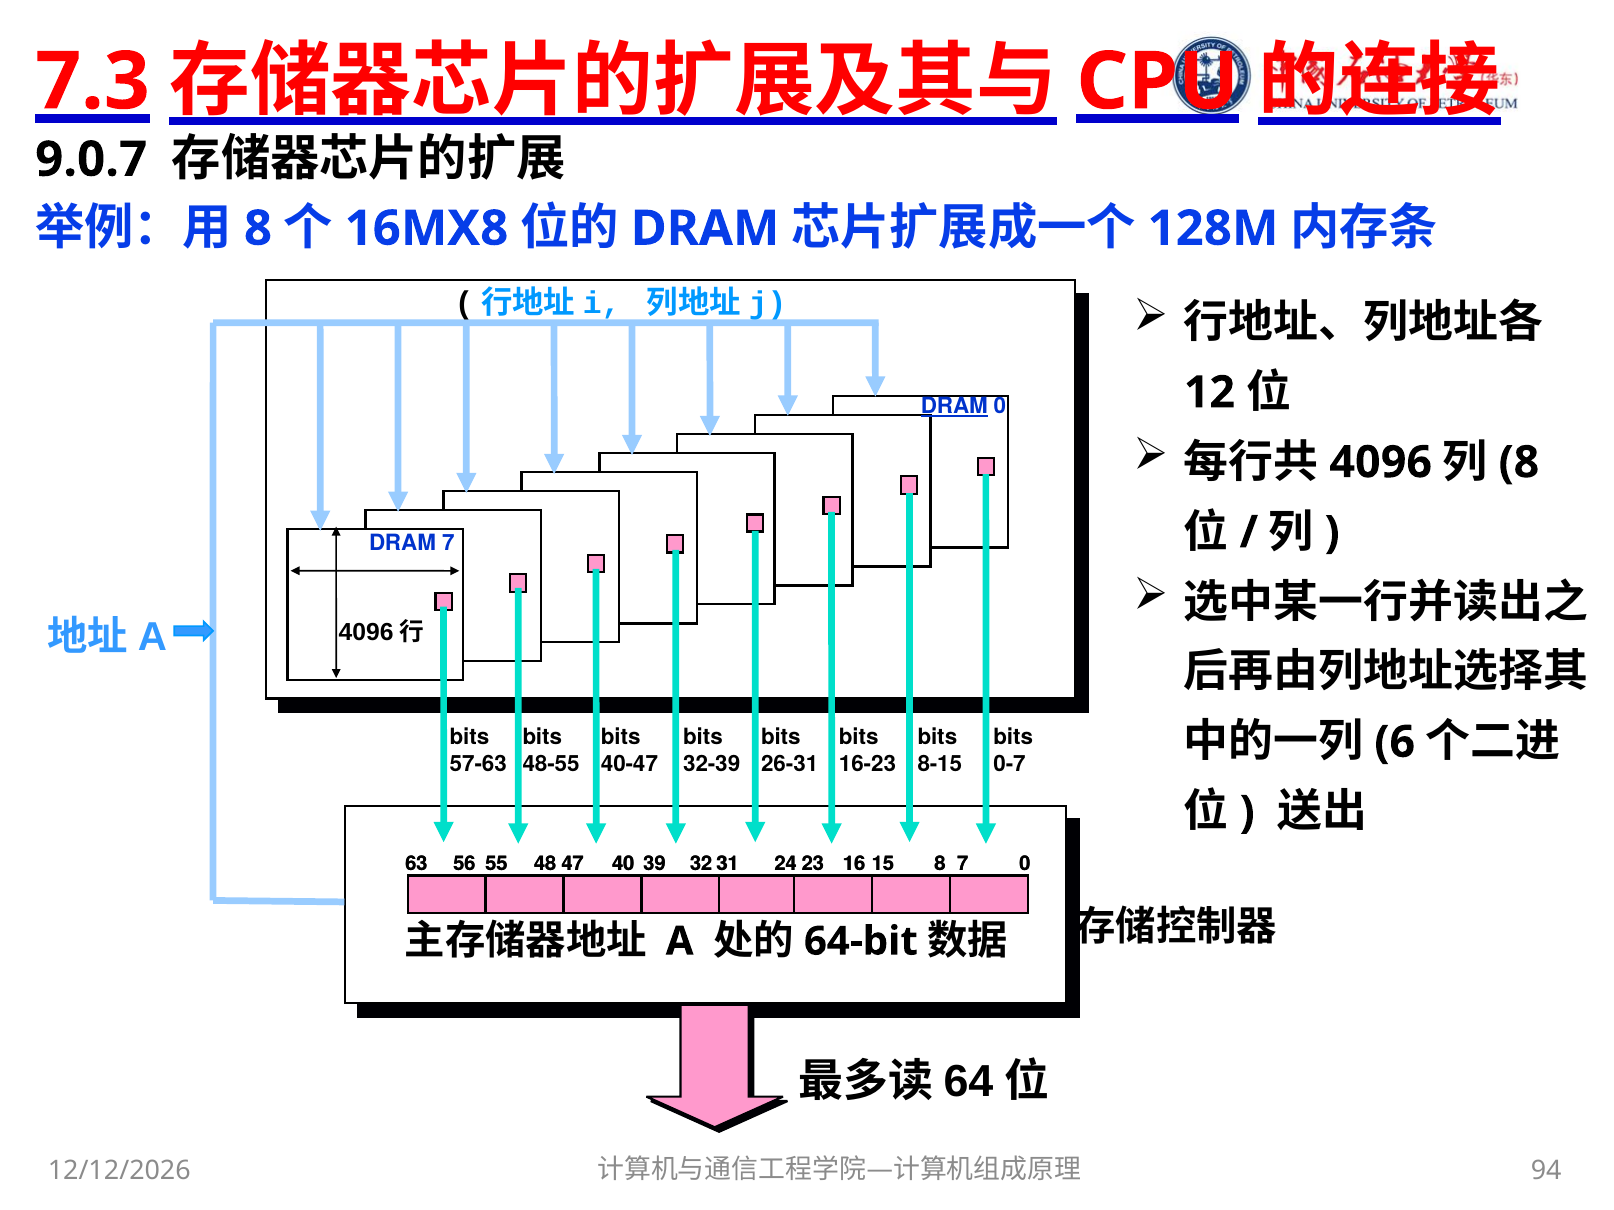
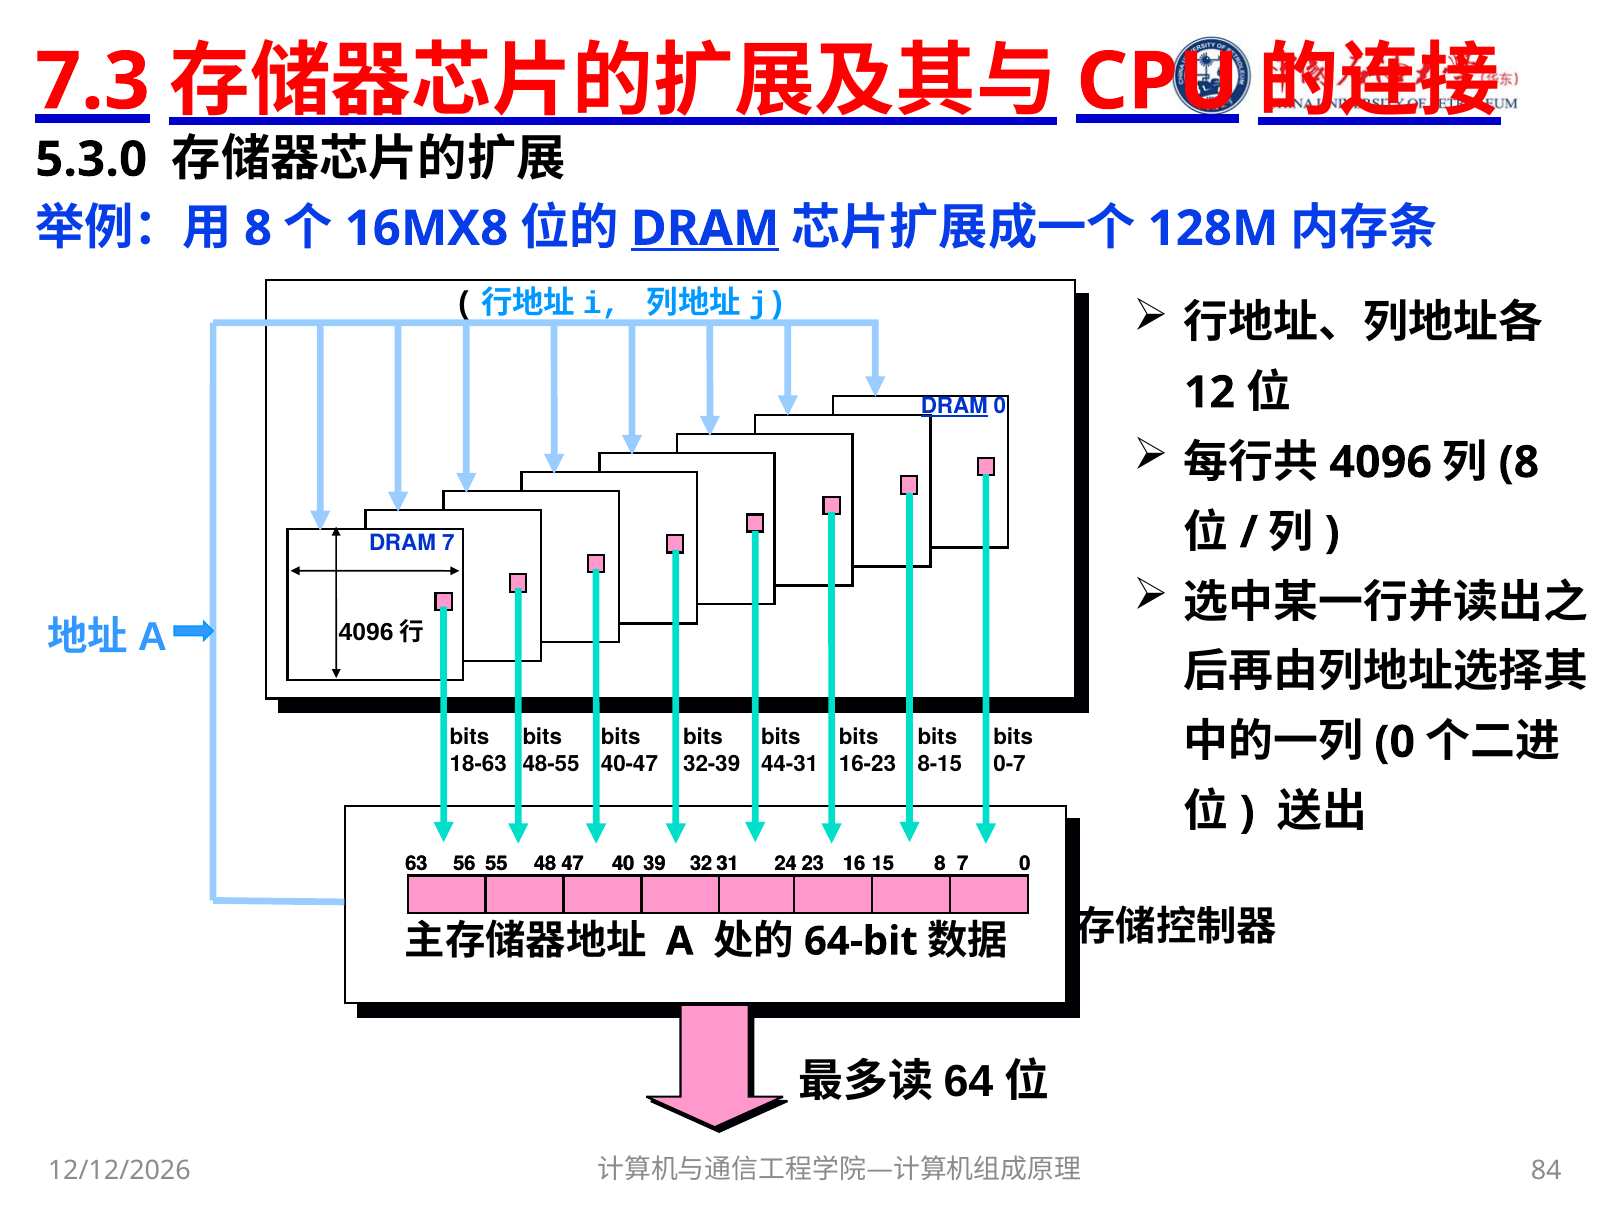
9.0.7: 9.0.7 -> 5.3.0
DRAM at (705, 229) underline: none -> present
6 at (1395, 742): 6 -> 0
57-63: 57-63 -> 18-63
26-31: 26-31 -> 44-31
94: 94 -> 84
